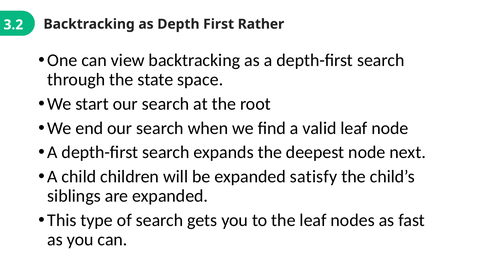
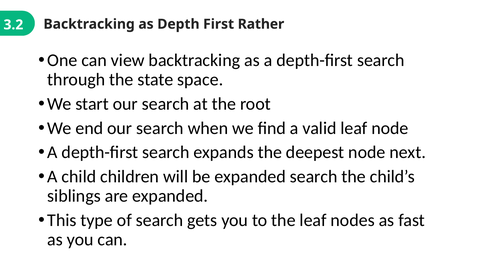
expanded satisfy: satisfy -> search
